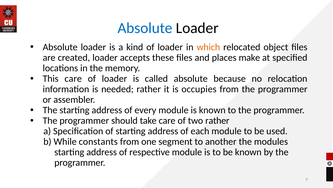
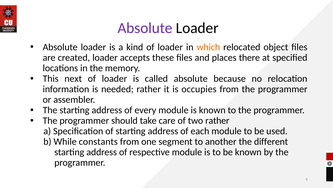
Absolute at (145, 28) colour: blue -> purple
make: make -> there
This care: care -> next
modules: modules -> different
